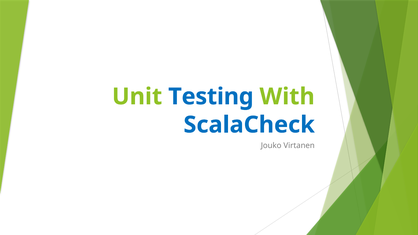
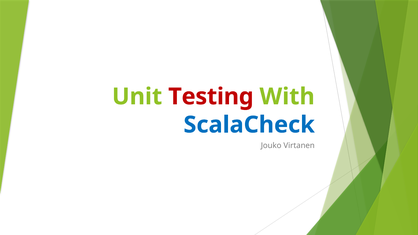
Testing colour: blue -> red
